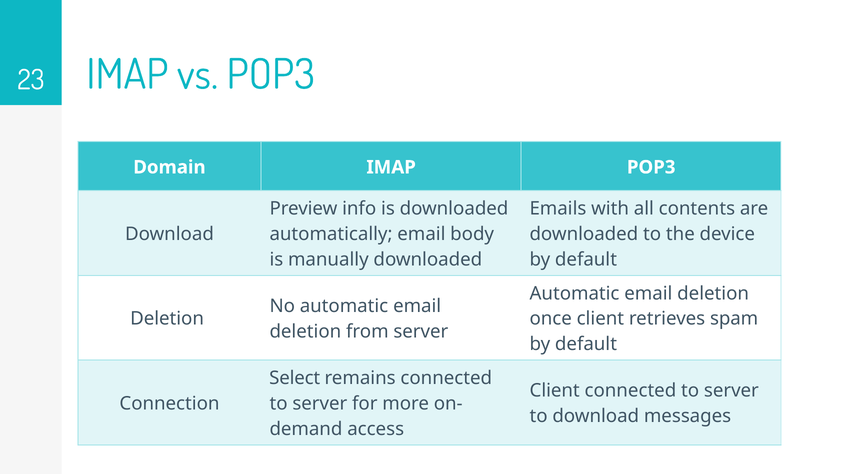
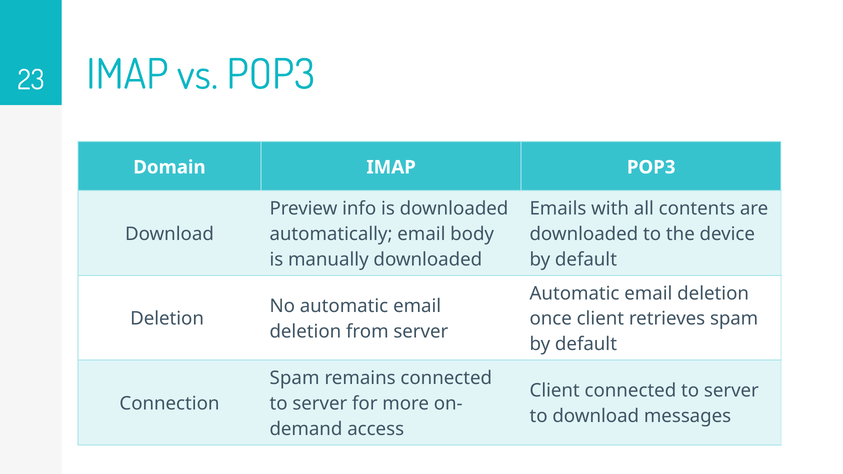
Select at (295, 378): Select -> Spam
